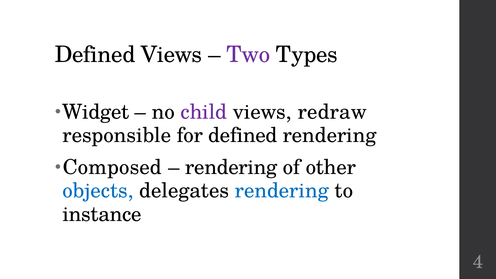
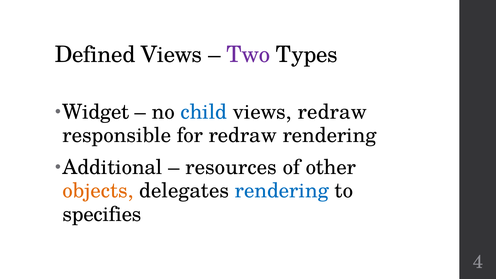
child colour: purple -> blue
for defined: defined -> redraw
Composed: Composed -> Additional
rendering at (231, 167): rendering -> resources
objects colour: blue -> orange
instance: instance -> specifies
